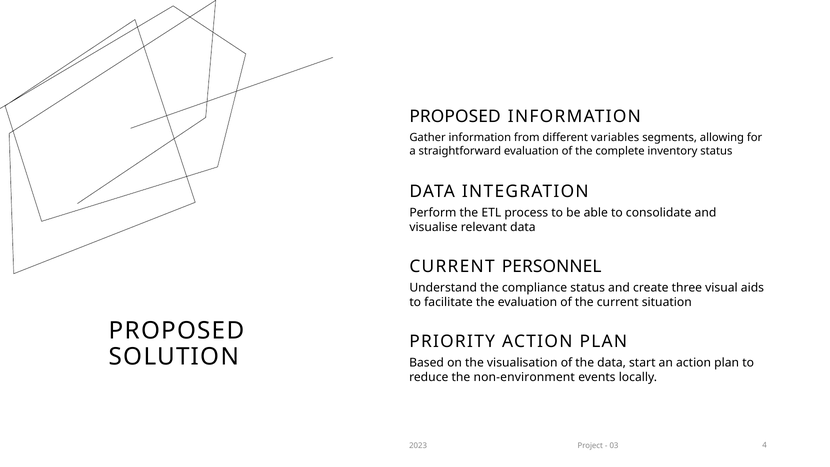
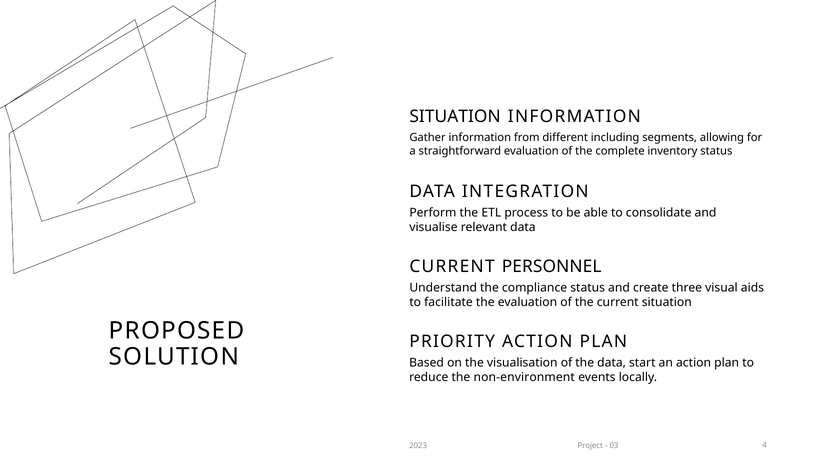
PROPOSED at (455, 117): PROPOSED -> SITUATION
variables: variables -> including
